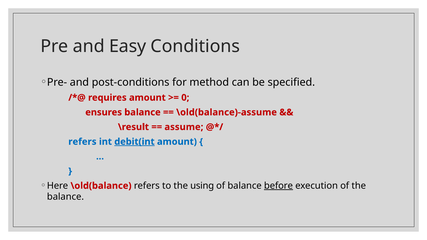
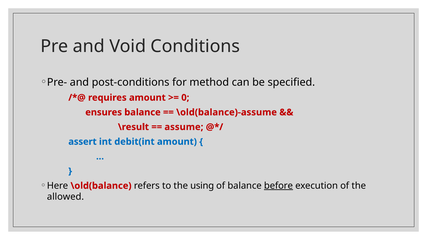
Easy: Easy -> Void
refers at (82, 142): refers -> assert
debit(int underline: present -> none
balance at (65, 197): balance -> allowed
